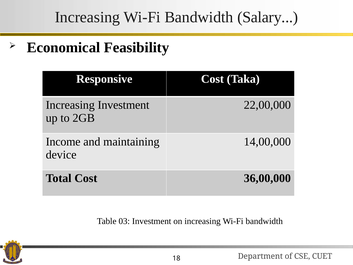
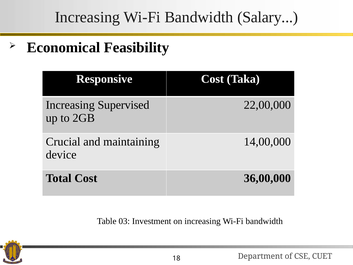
Increasing Investment: Investment -> Supervised
Income: Income -> Crucial
